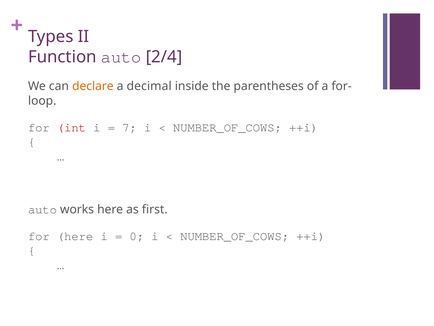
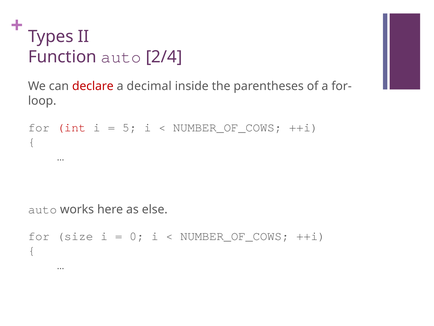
declare colour: orange -> red
7: 7 -> 5
first: first -> else
for here: here -> size
